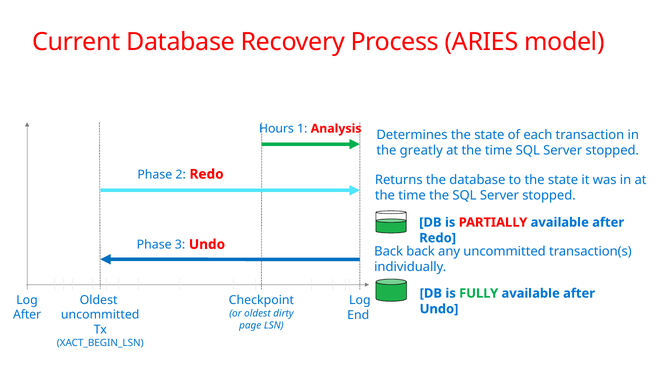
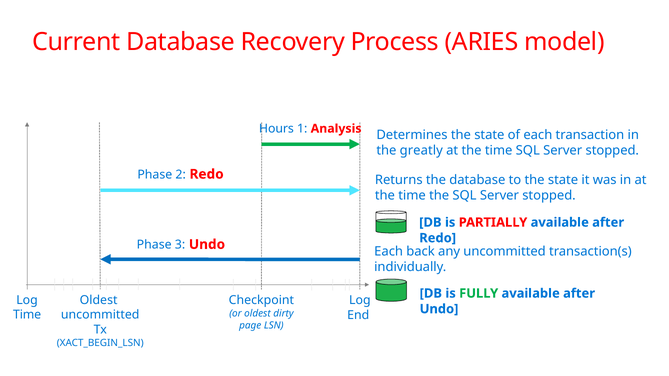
Undo Back: Back -> Each
After at (27, 315): After -> Time
